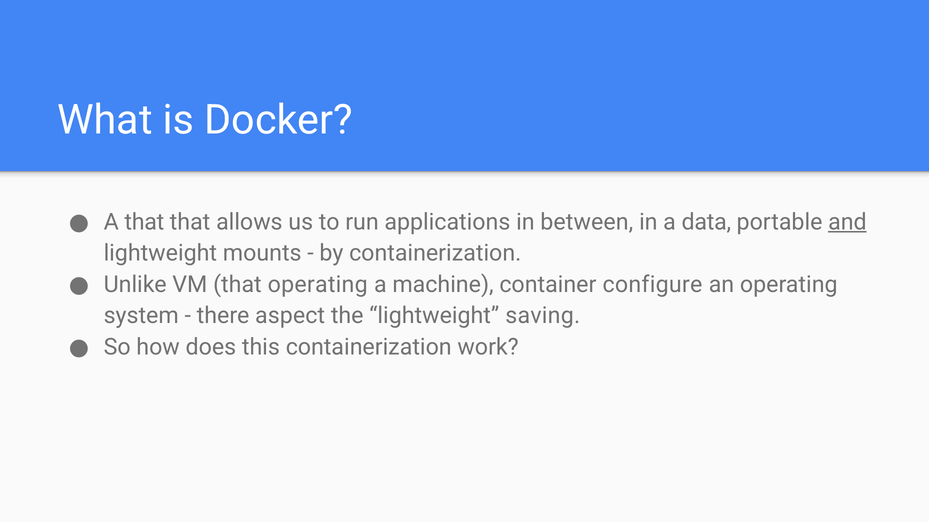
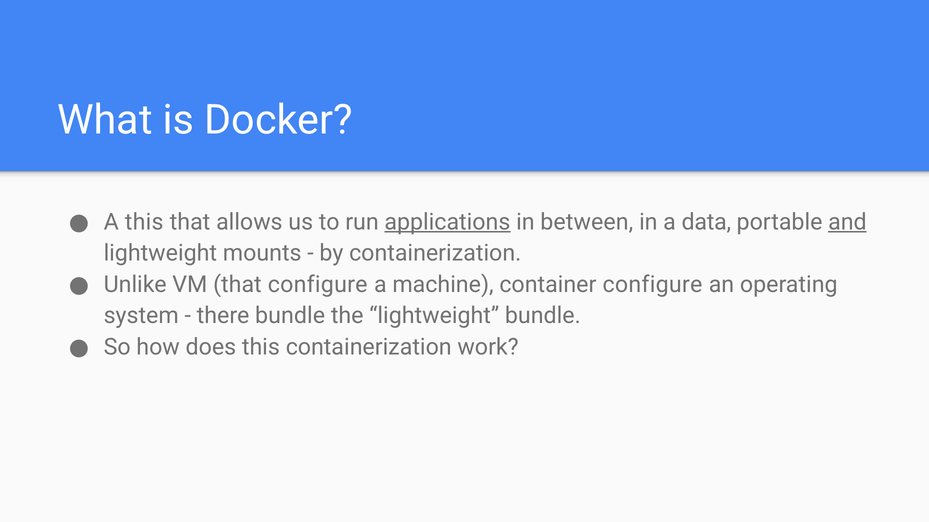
A that: that -> this
applications underline: none -> present
that operating: operating -> configure
there aspect: aspect -> bundle
lightweight saving: saving -> bundle
